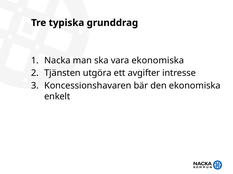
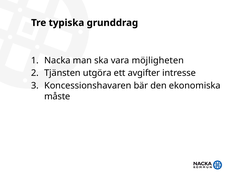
vara ekonomiska: ekonomiska -> möjligheten
enkelt: enkelt -> måste
